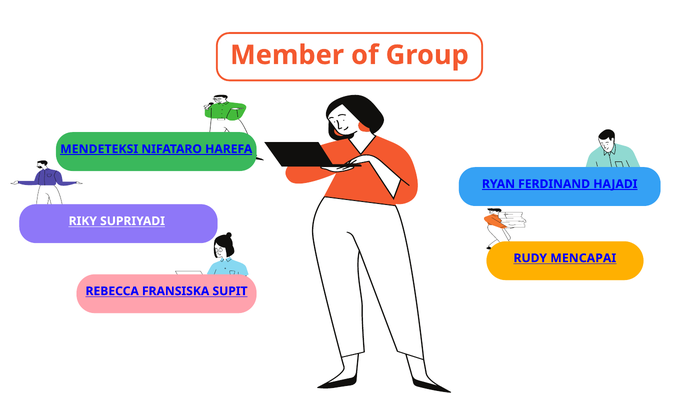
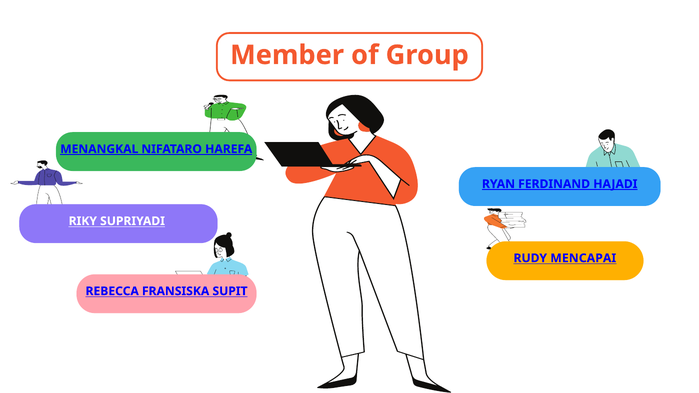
MENDETEKSI: MENDETEKSI -> MENANGKAL
